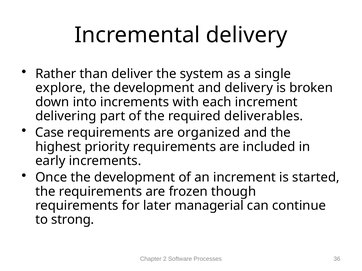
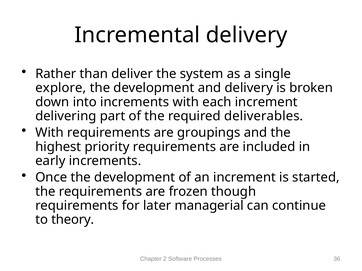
Case at (50, 133): Case -> With
organized: organized -> groupings
strong: strong -> theory
